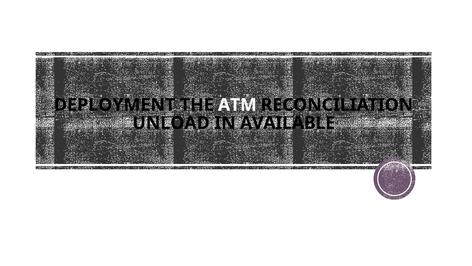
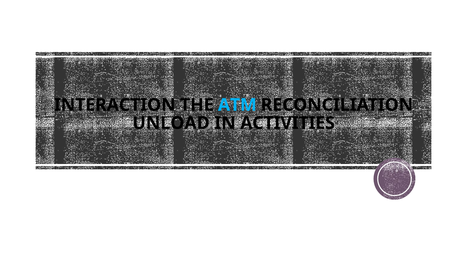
DEPLOYMENT: DEPLOYMENT -> INTERACTION
ATM colour: white -> light blue
AVAILABLE: AVAILABLE -> ACTIVITIES
